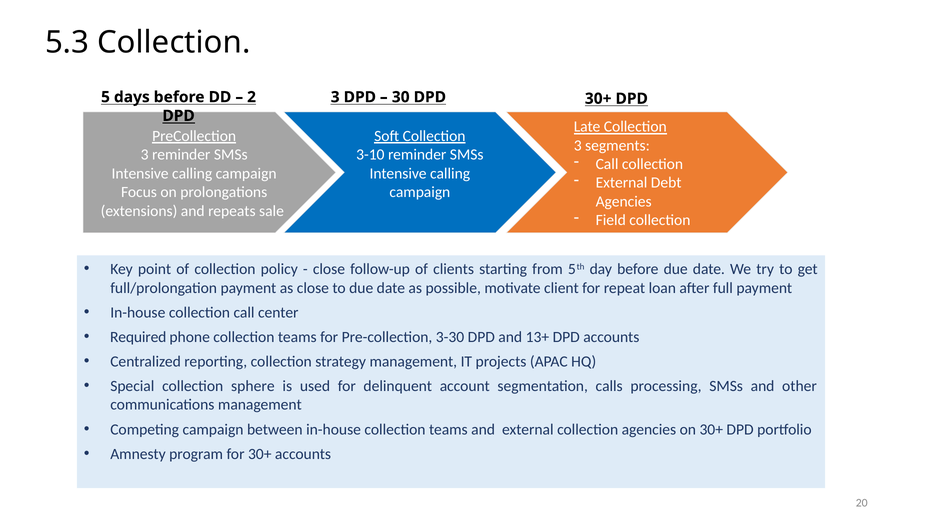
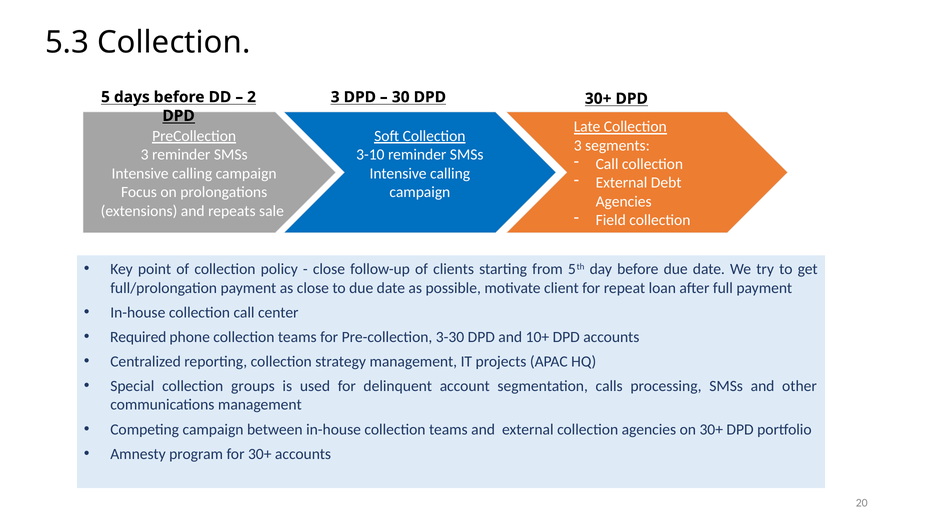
13+: 13+ -> 10+
sphere: sphere -> groups
